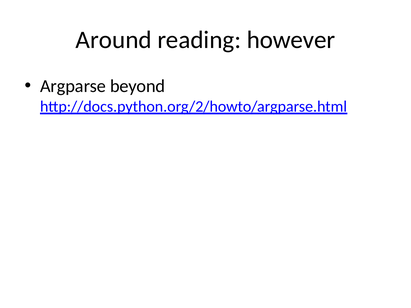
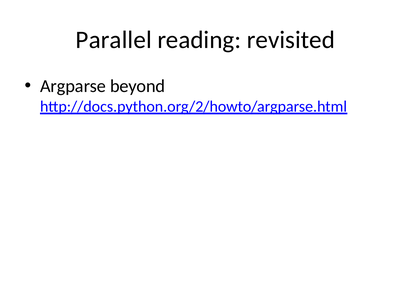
Around: Around -> Parallel
however: however -> revisited
